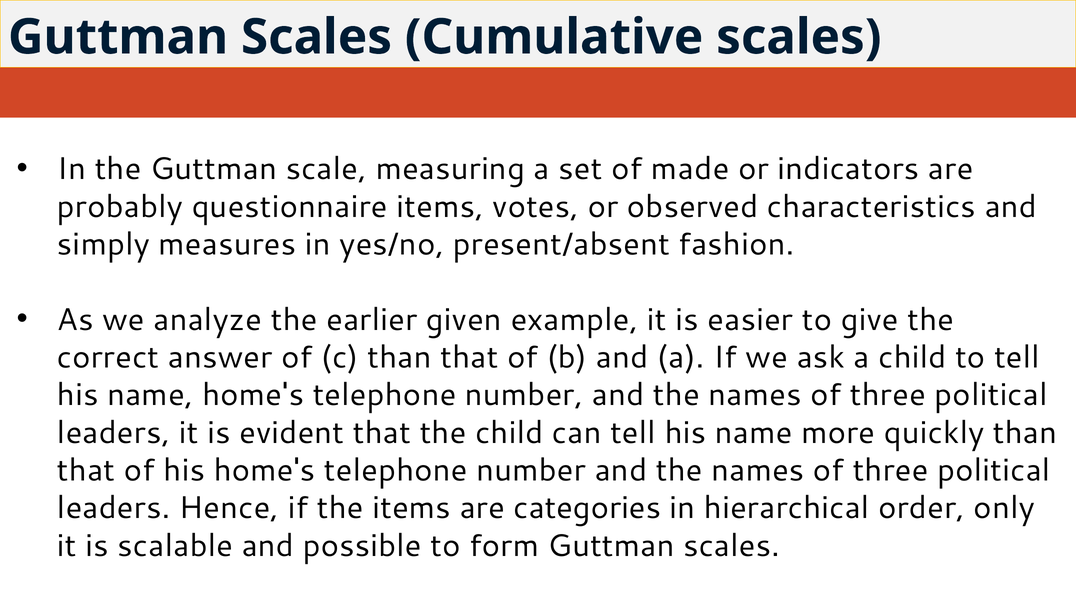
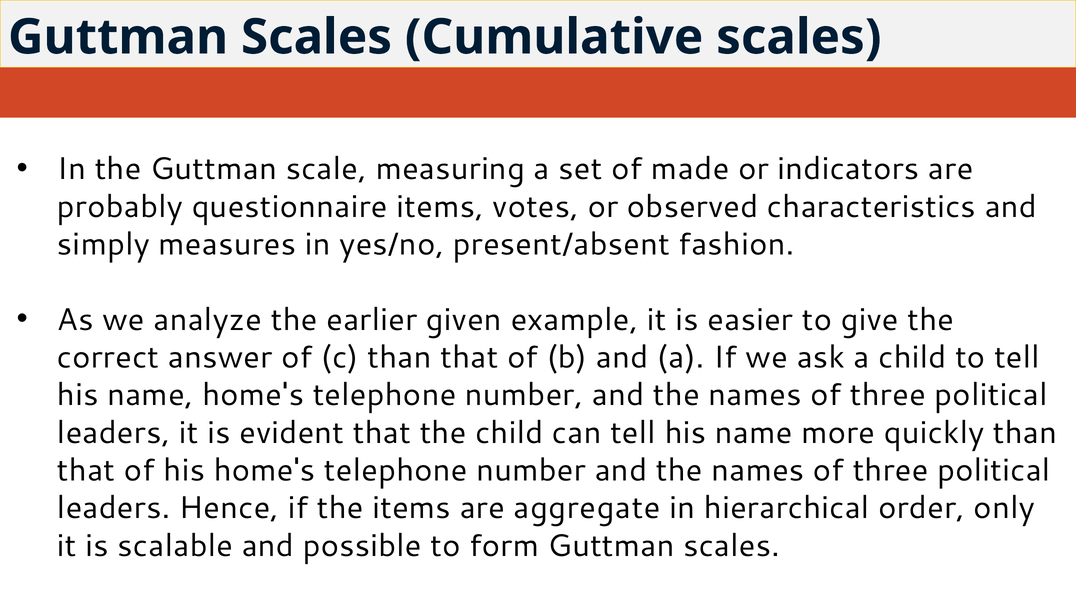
categories: categories -> aggregate
